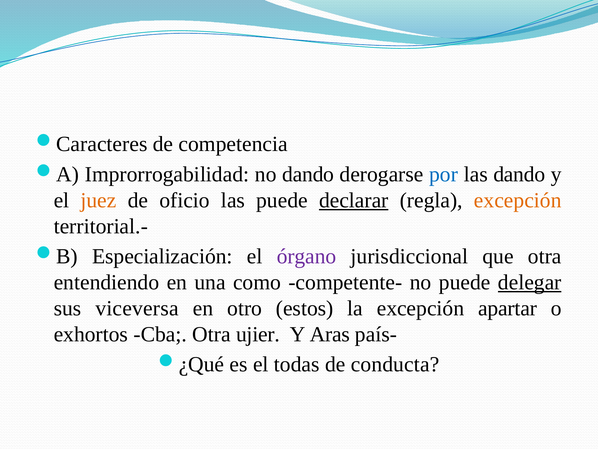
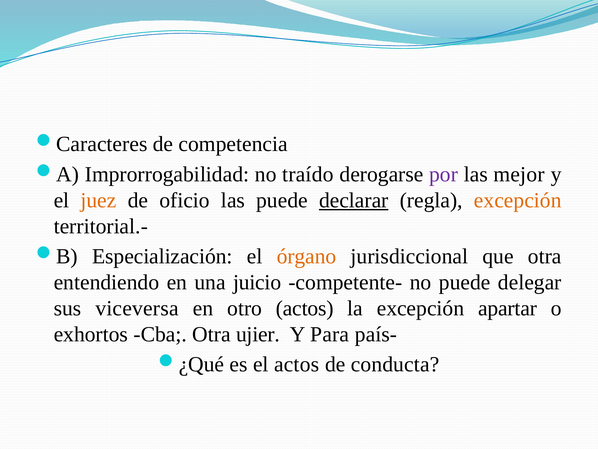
no dando: dando -> traído
por colour: blue -> purple
las dando: dando -> mejor
órgano colour: purple -> orange
como: como -> juicio
delegar underline: present -> none
otro estos: estos -> actos
Aras: Aras -> Para
el todas: todas -> actos
